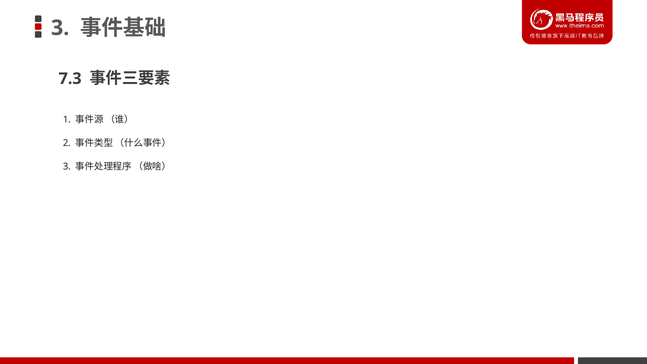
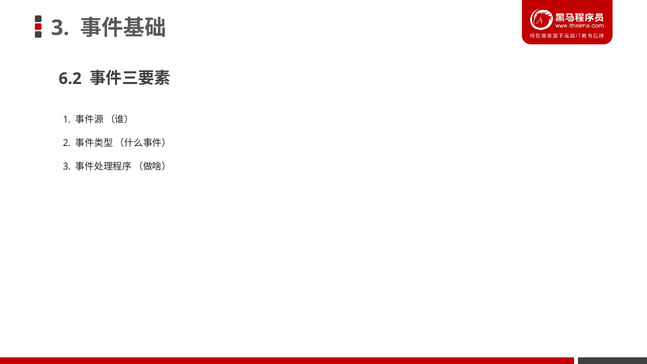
7.3: 7.3 -> 6.2
